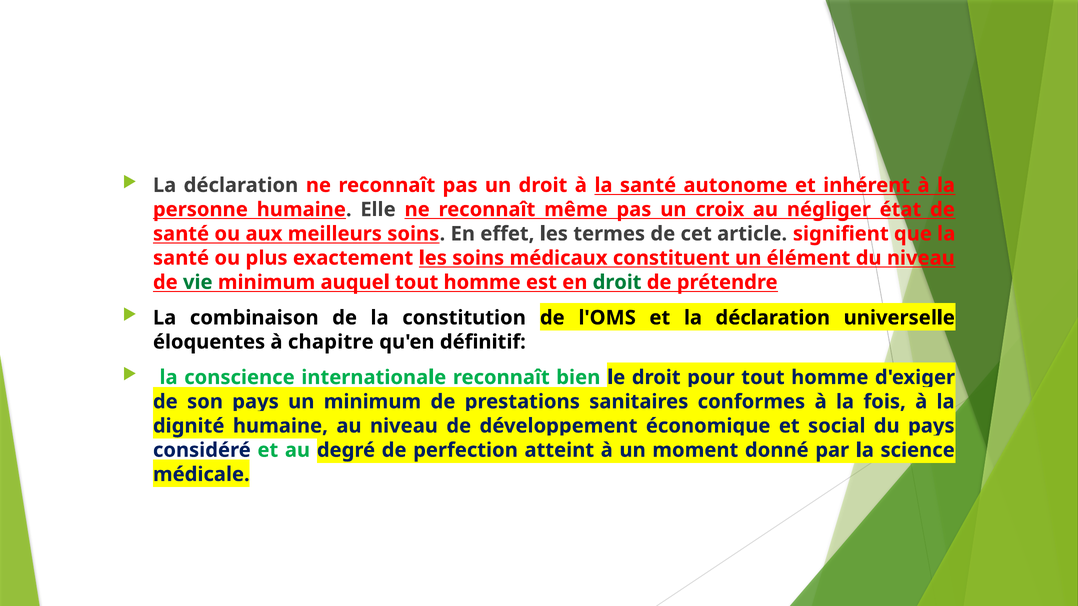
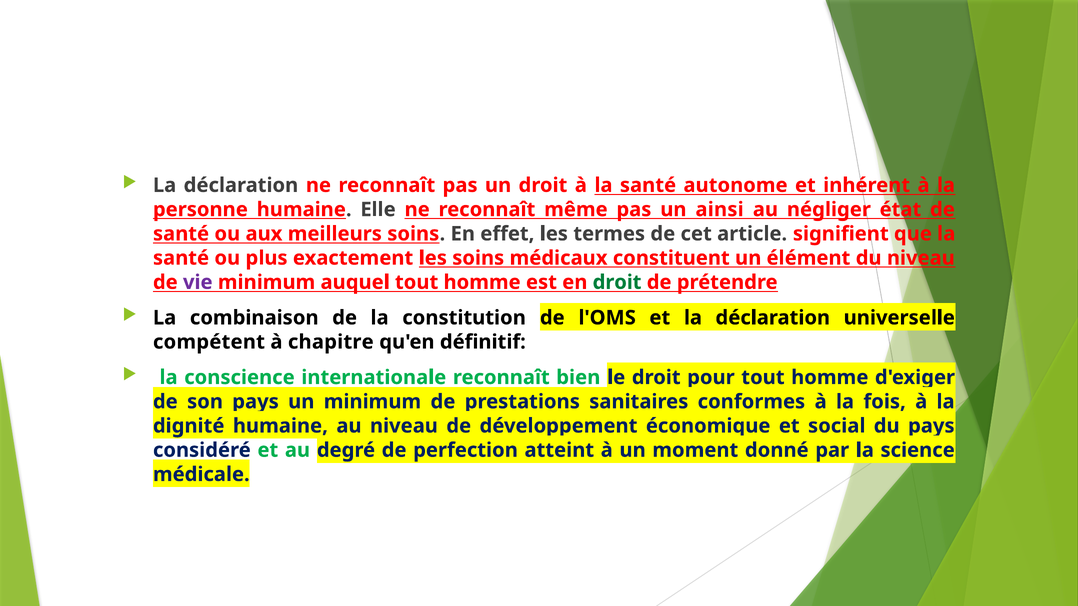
croix: croix -> ainsi
vie colour: green -> purple
éloquentes: éloquentes -> compétent
